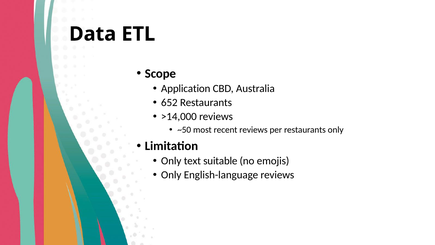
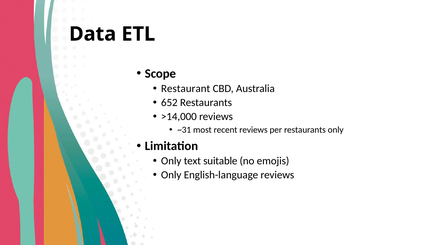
Application: Application -> Restaurant
~50: ~50 -> ~31
